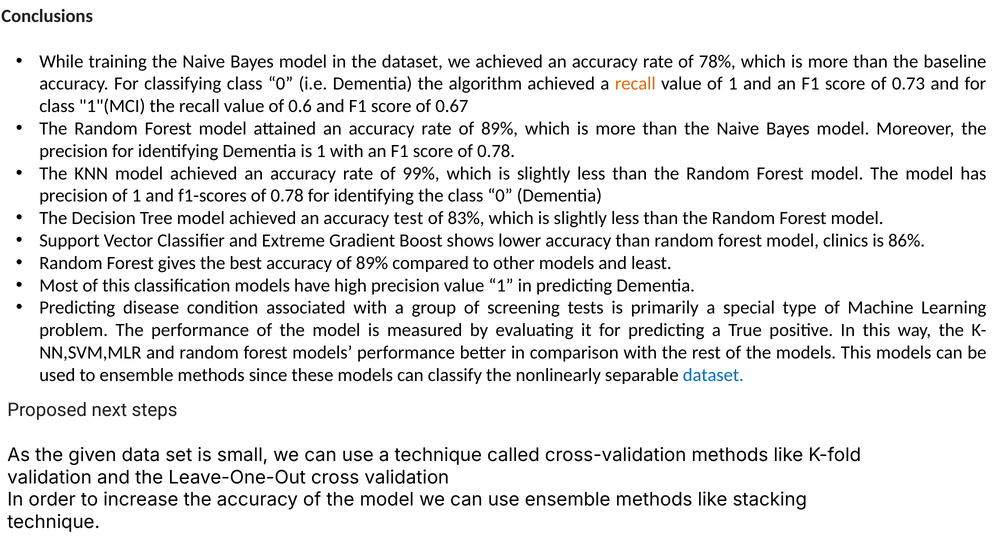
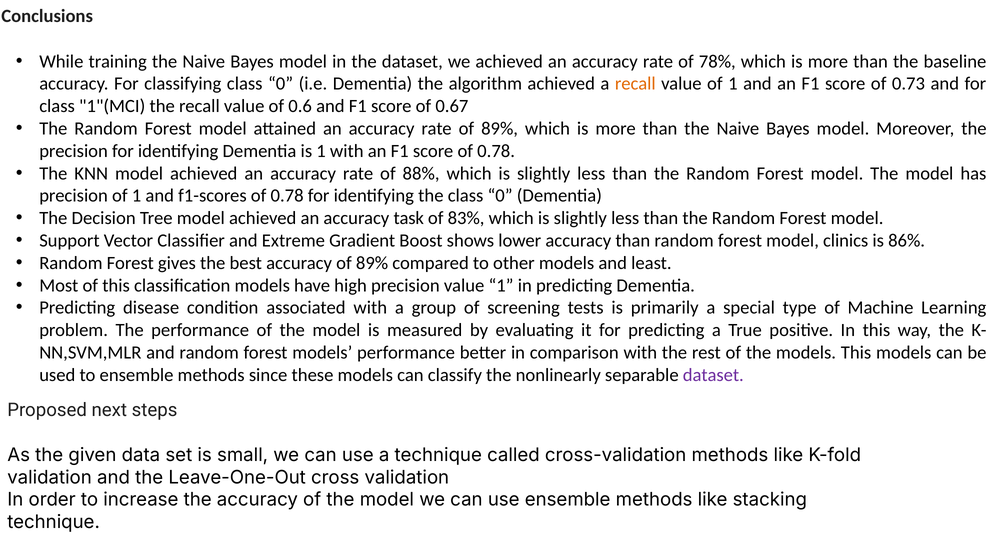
99%: 99% -> 88%
test: test -> task
dataset at (713, 375) colour: blue -> purple
